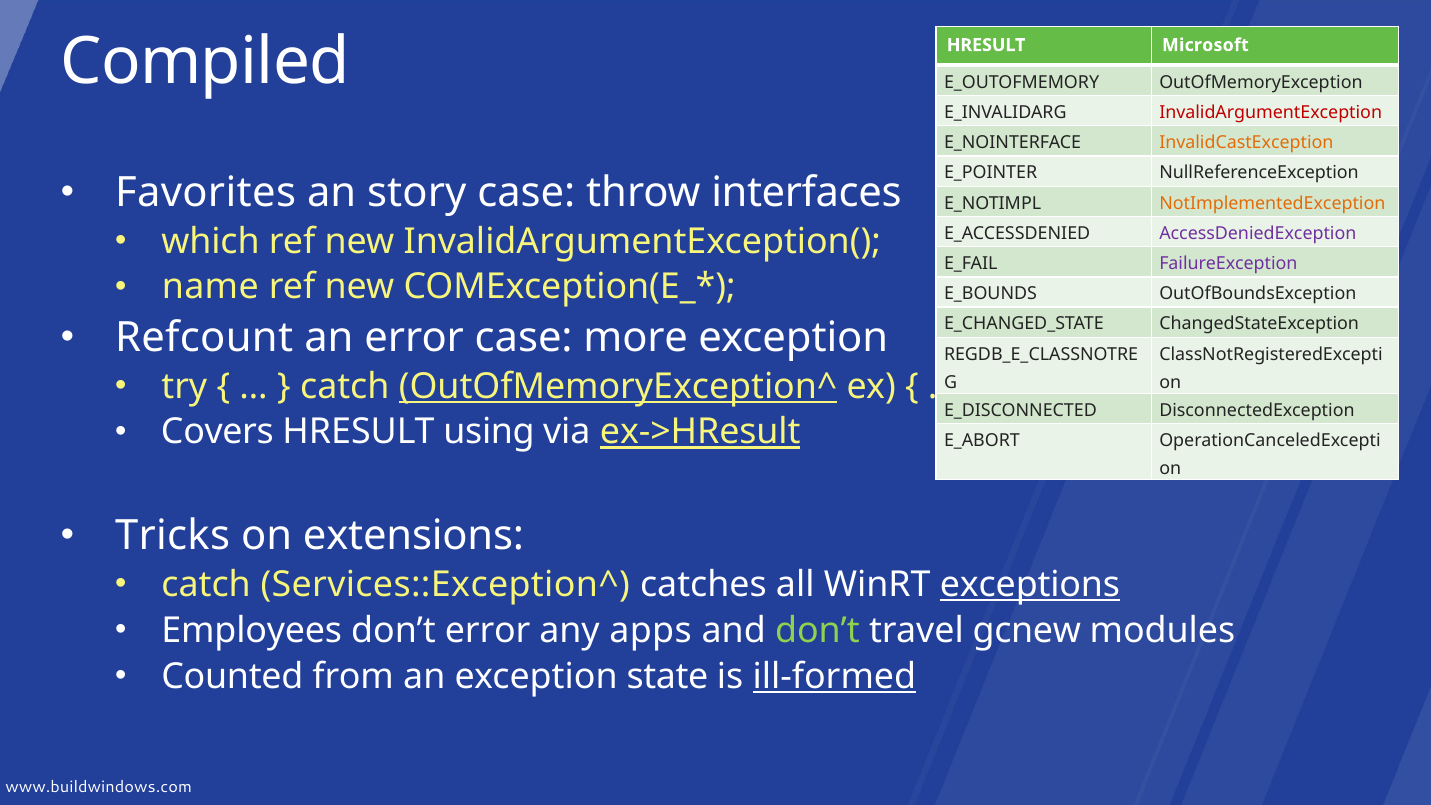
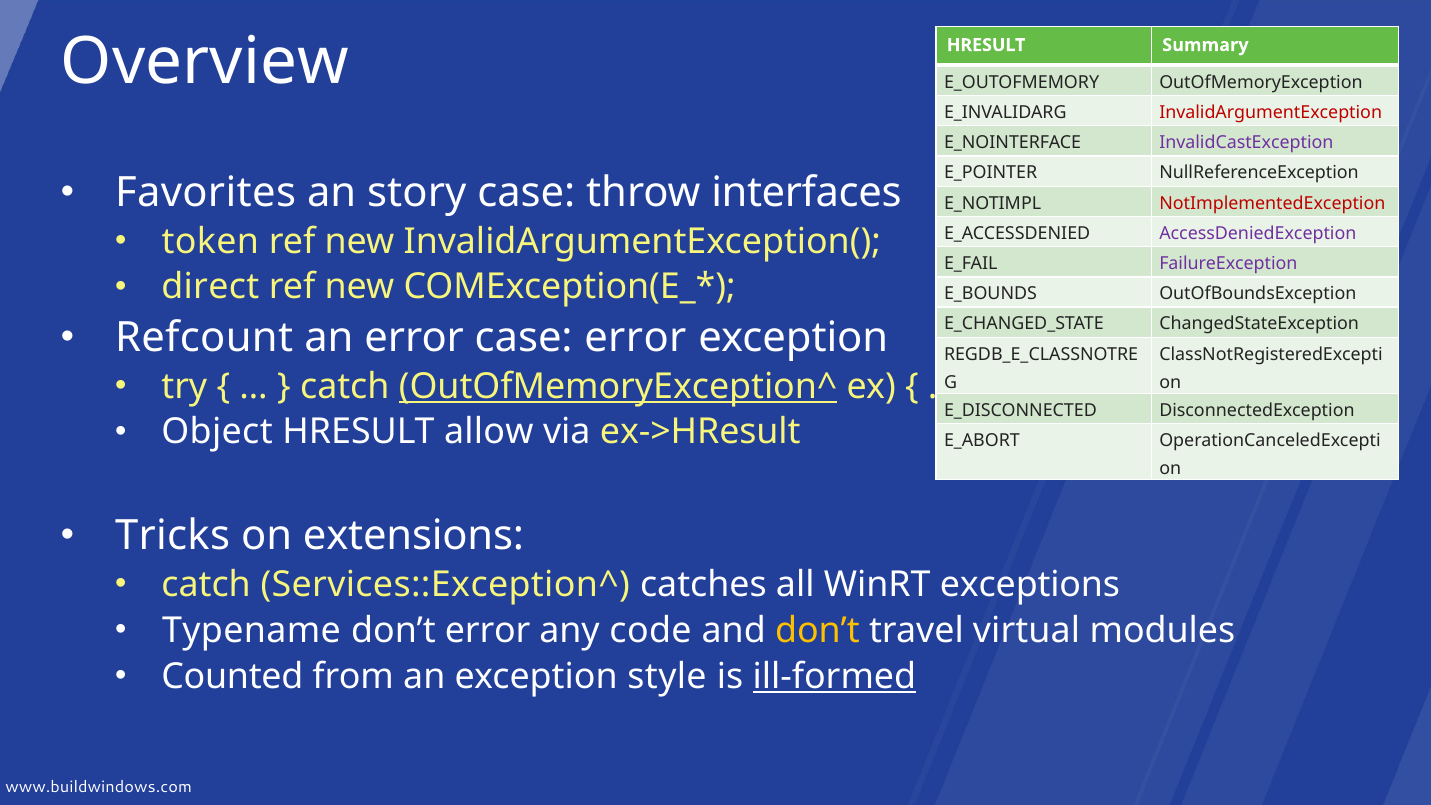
Microsoft: Microsoft -> Summary
Compiled: Compiled -> Overview
InvalidCastException colour: orange -> purple
NotImplementedException colour: orange -> red
which: which -> token
name: name -> direct
case more: more -> error
Covers: Covers -> Object
using: using -> allow
ex->HResult underline: present -> none
exceptions underline: present -> none
Employees: Employees -> Typename
apps: apps -> code
don’t at (817, 631) colour: light green -> yellow
gcnew: gcnew -> virtual
state: state -> style
